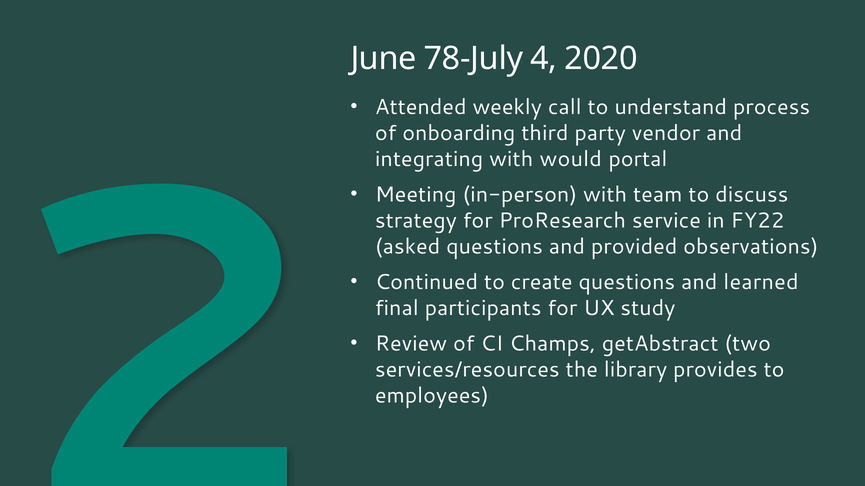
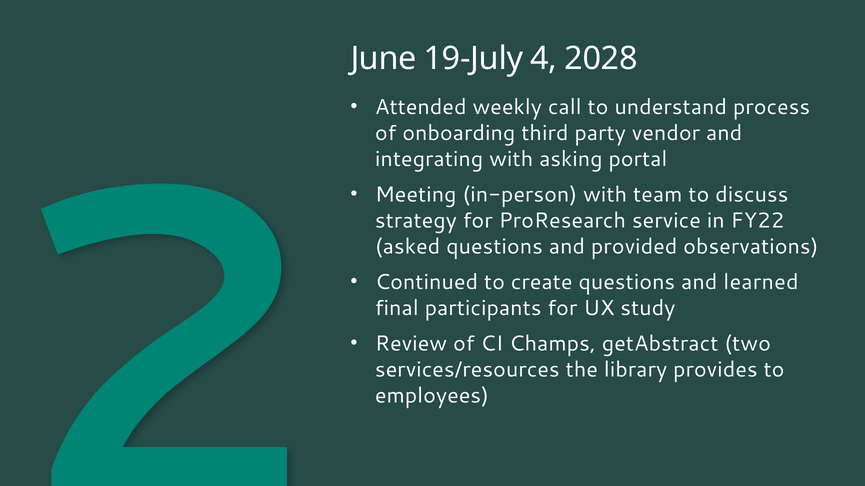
78-July: 78-July -> 19-July
2020: 2020 -> 2028
would: would -> asking
